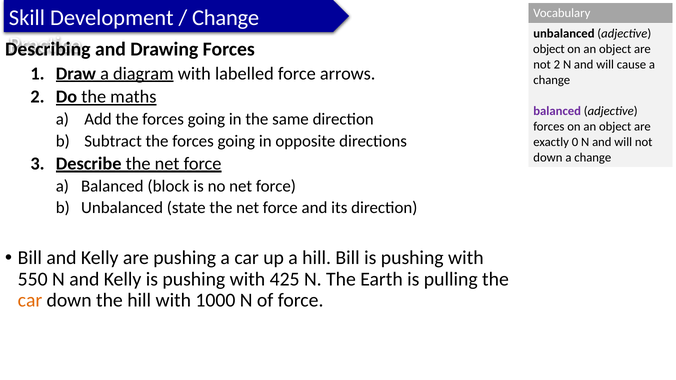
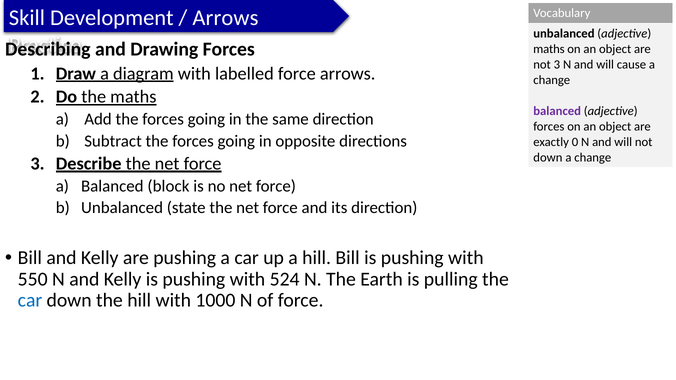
Change at (226, 18): Change -> Arrows
object at (549, 49): object -> maths
not 2: 2 -> 3
425: 425 -> 524
car at (30, 301) colour: orange -> blue
